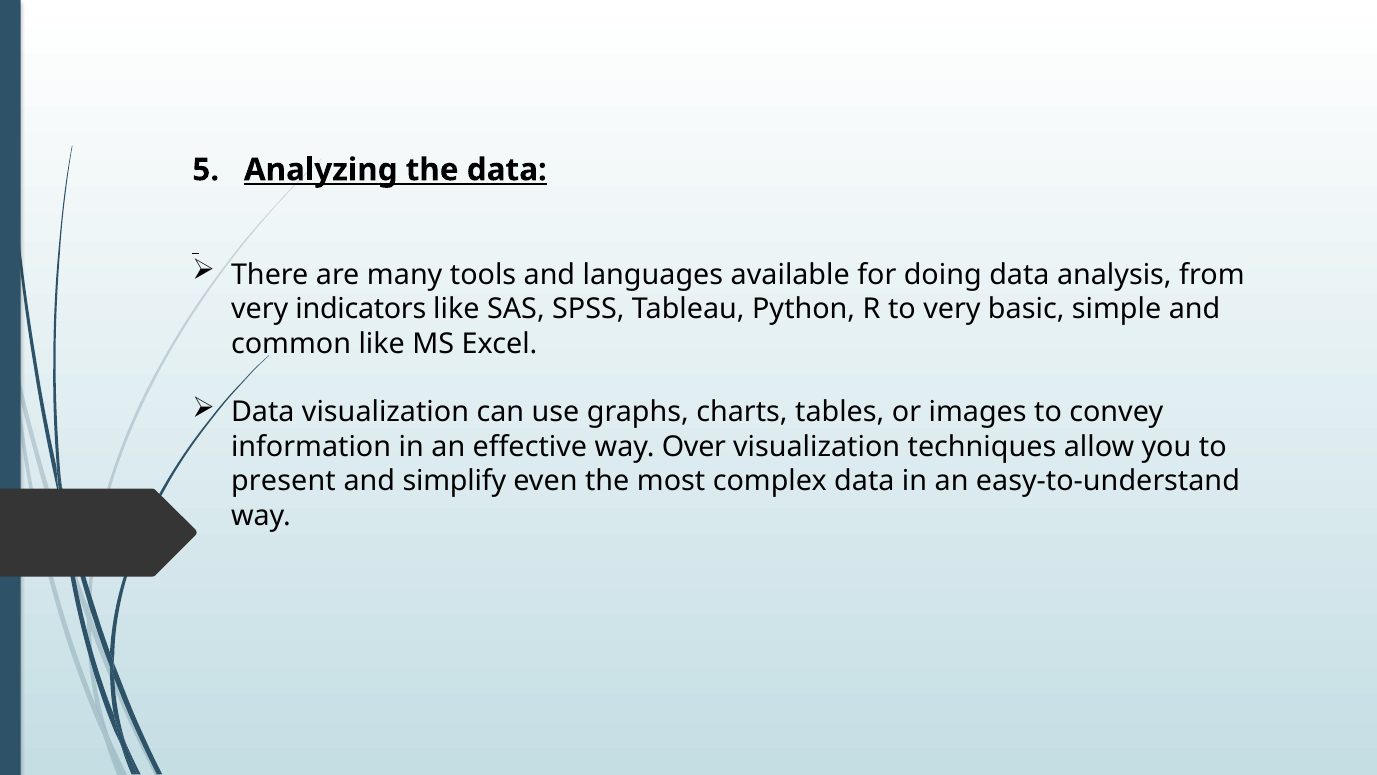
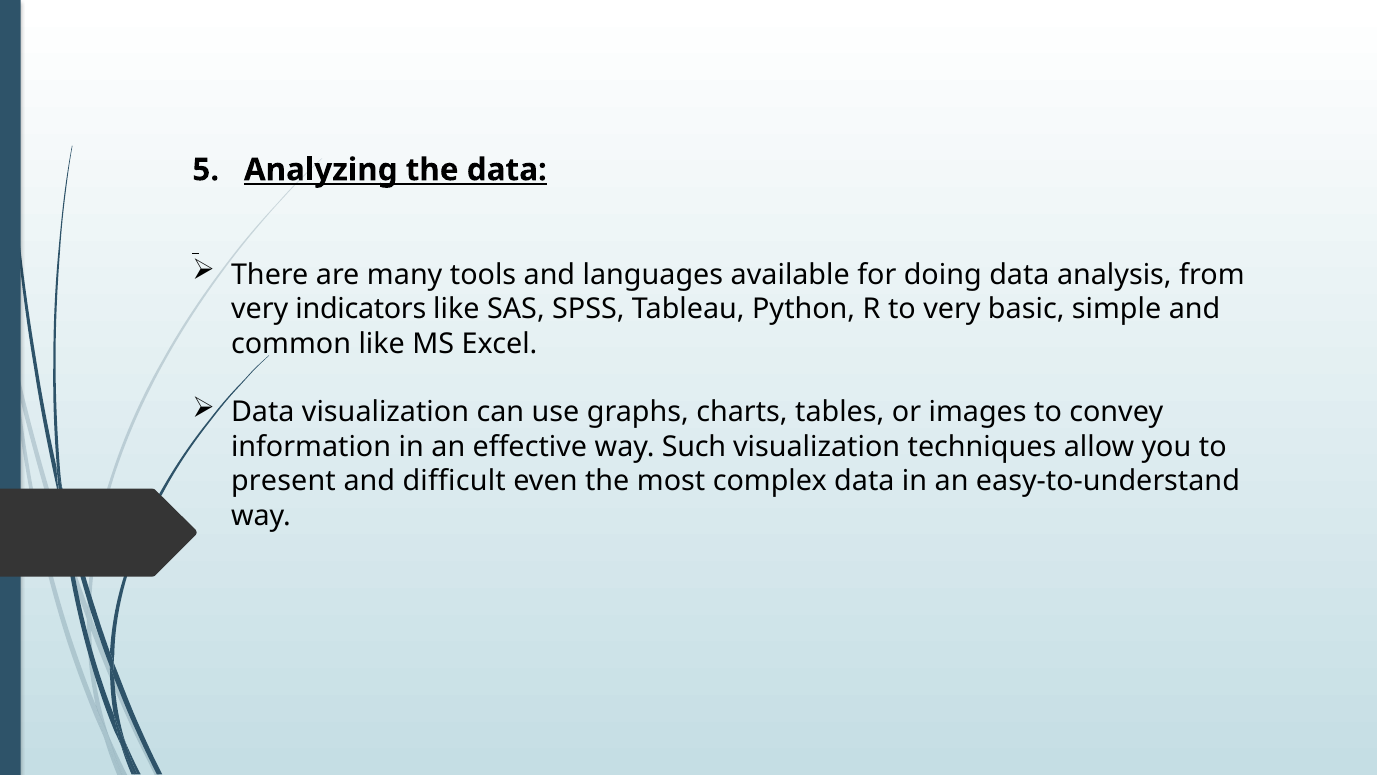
Over: Over -> Such
simplify: simplify -> difficult
